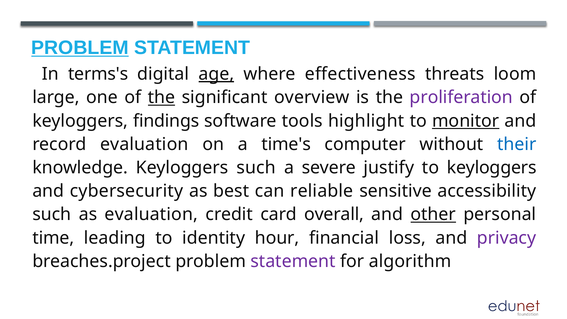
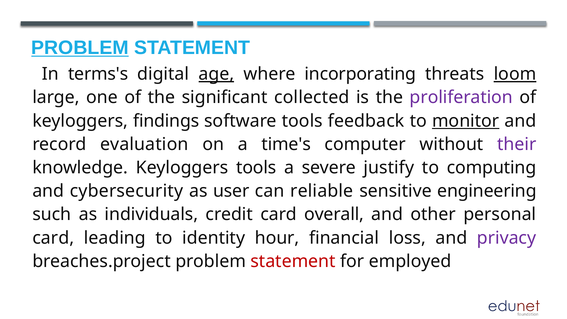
effectiveness: effectiveness -> incorporating
loom underline: none -> present
the at (161, 97) underline: present -> none
overview: overview -> collected
highlight: highlight -> feedback
their colour: blue -> purple
Keyloggers such: such -> tools
to keyloggers: keyloggers -> computing
best: best -> user
accessibility: accessibility -> engineering
as evaluation: evaluation -> individuals
other underline: present -> none
time at (53, 238): time -> card
statement at (293, 261) colour: purple -> red
algorithm: algorithm -> employed
